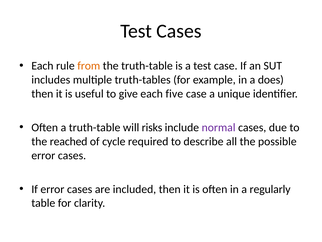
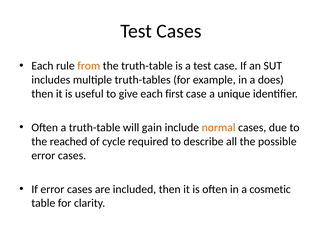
five: five -> first
risks: risks -> gain
normal colour: purple -> orange
regularly: regularly -> cosmetic
